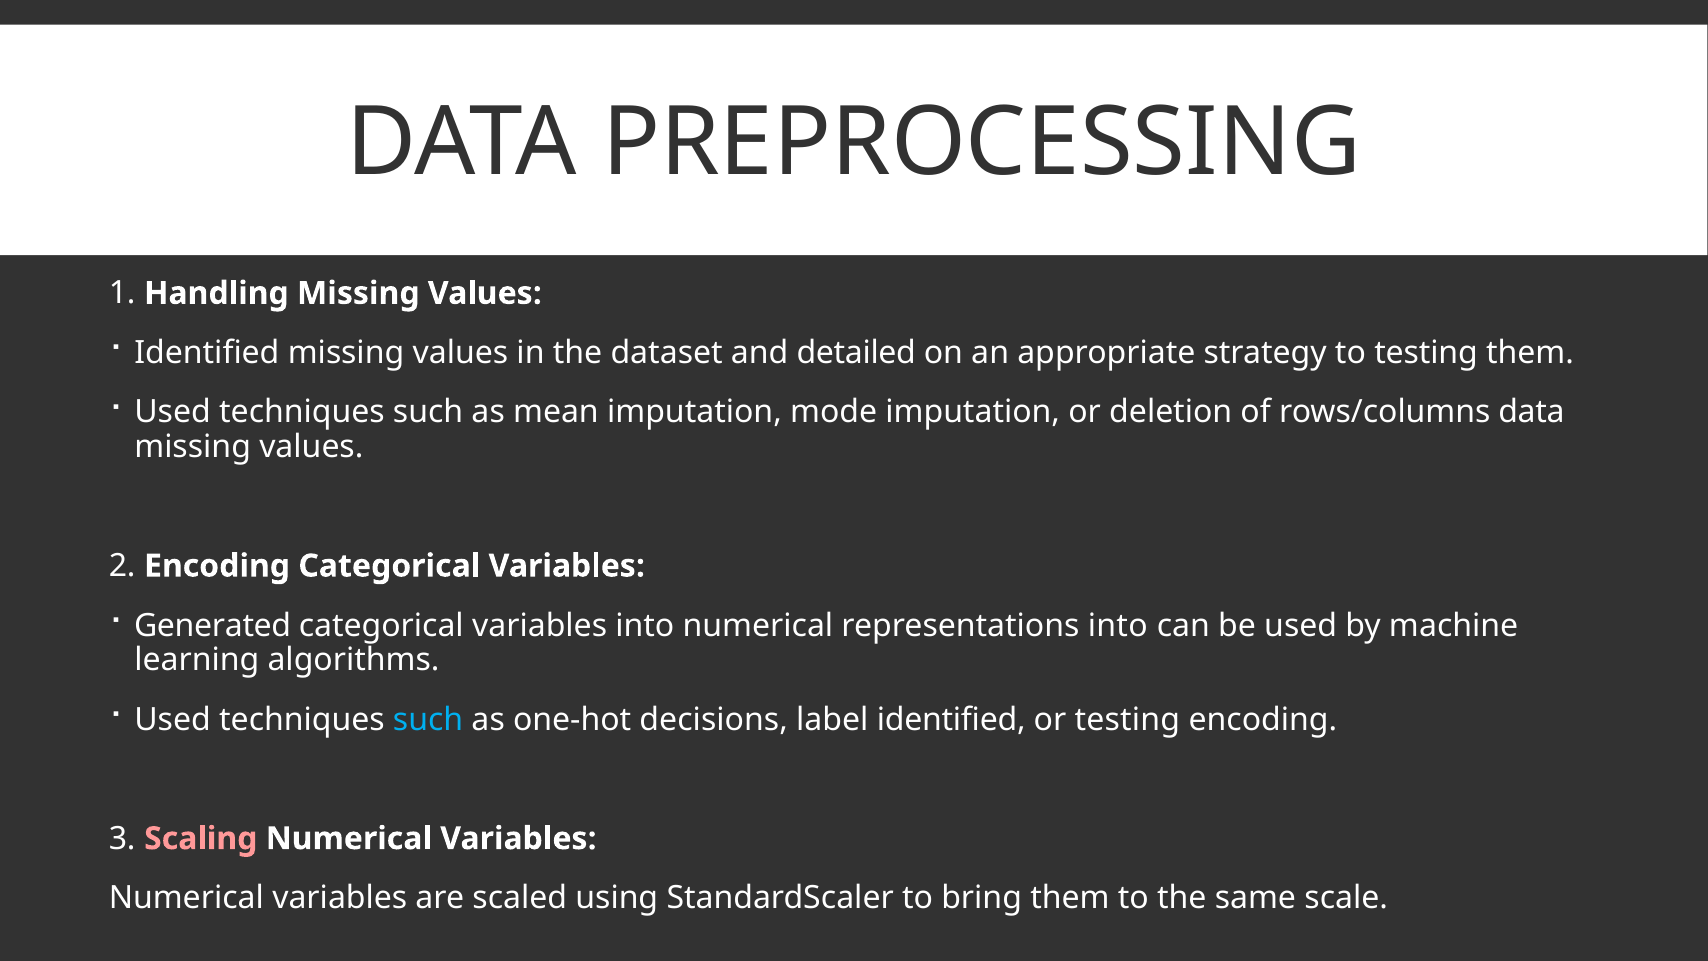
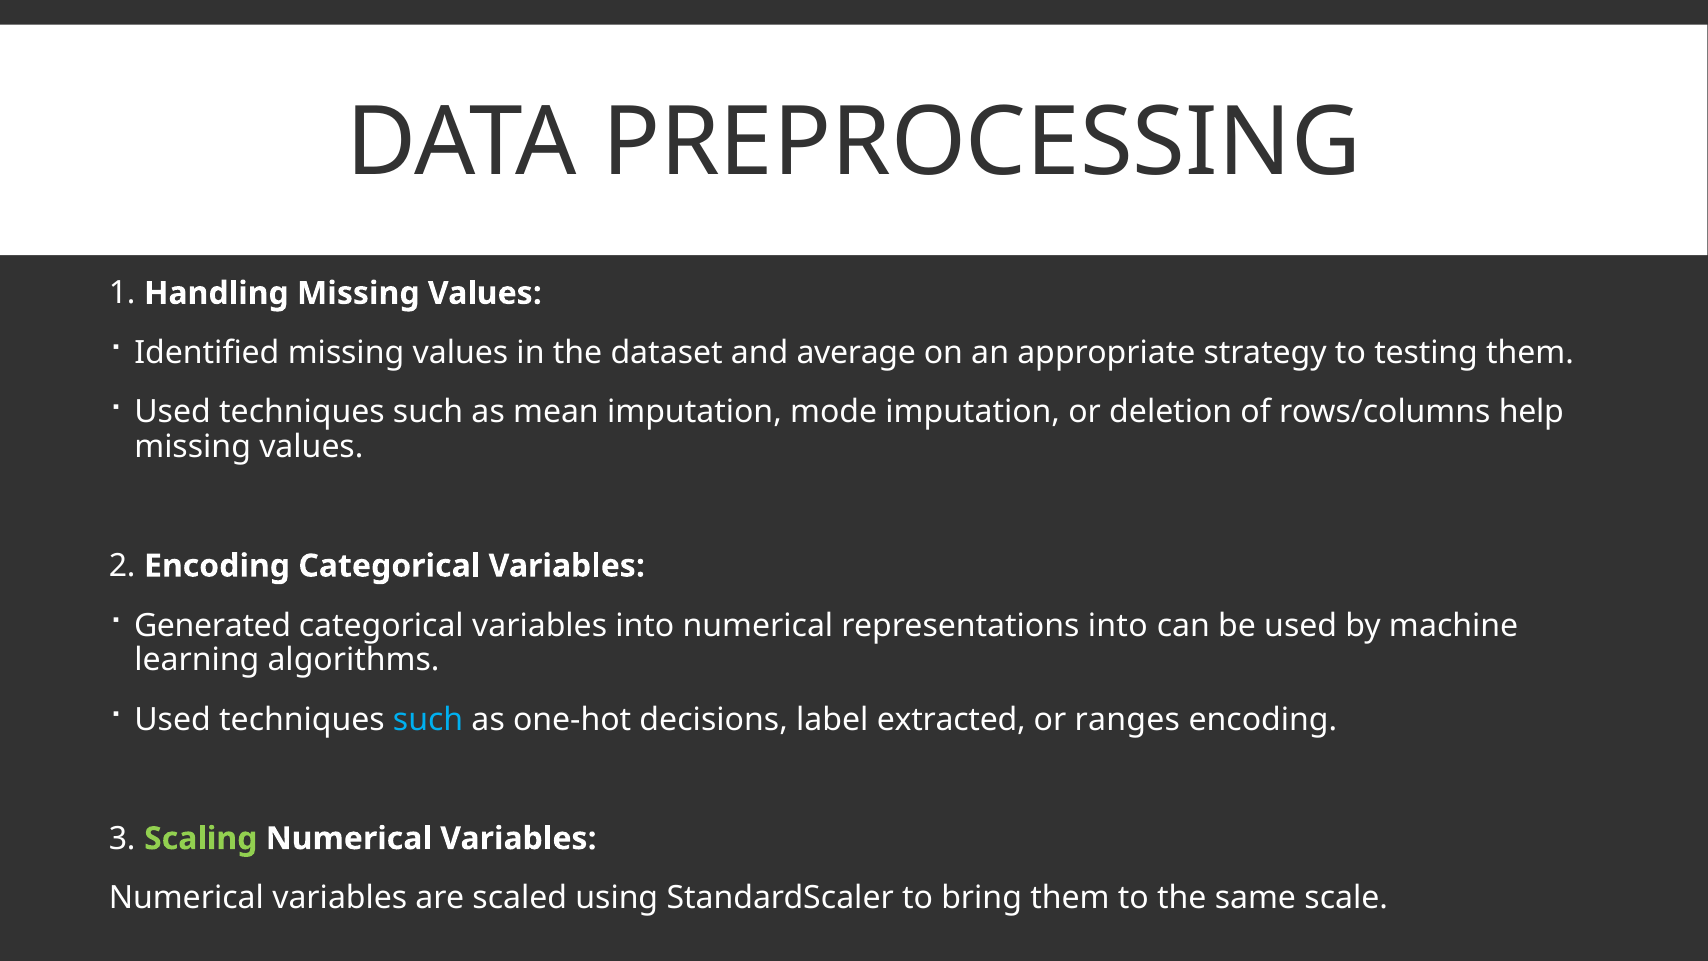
detailed: detailed -> average
rows/columns data: data -> help
label identified: identified -> extracted
or testing: testing -> ranges
Scaling colour: pink -> light green
